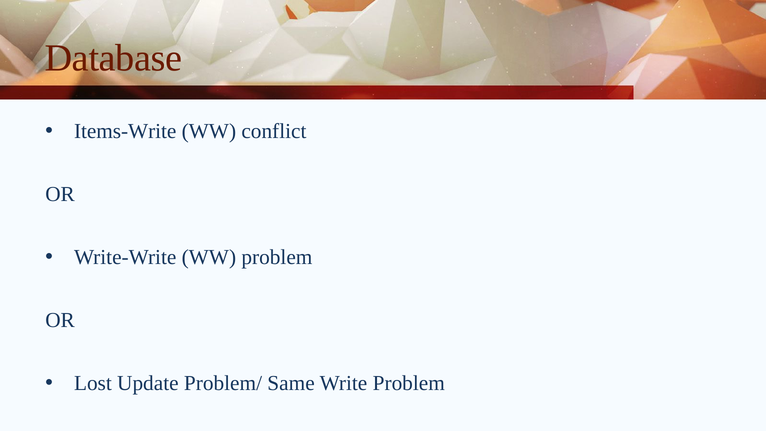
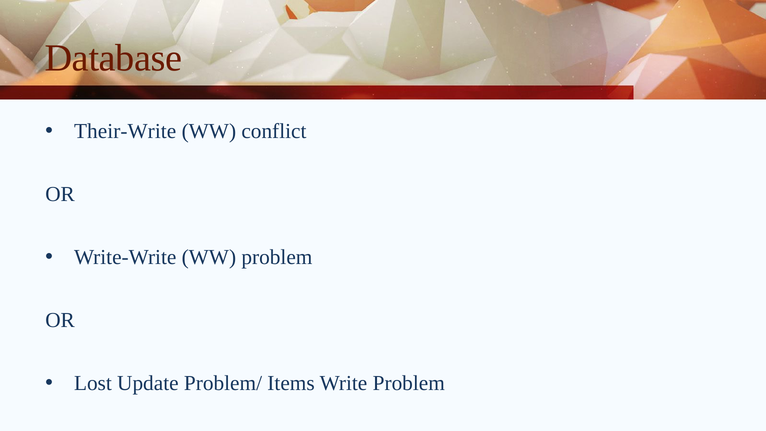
Items-Write: Items-Write -> Their-Write
Same: Same -> Items
